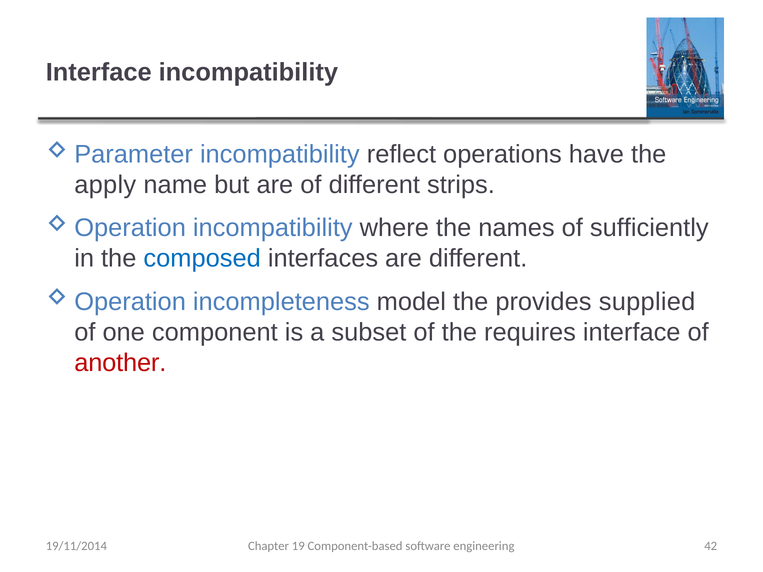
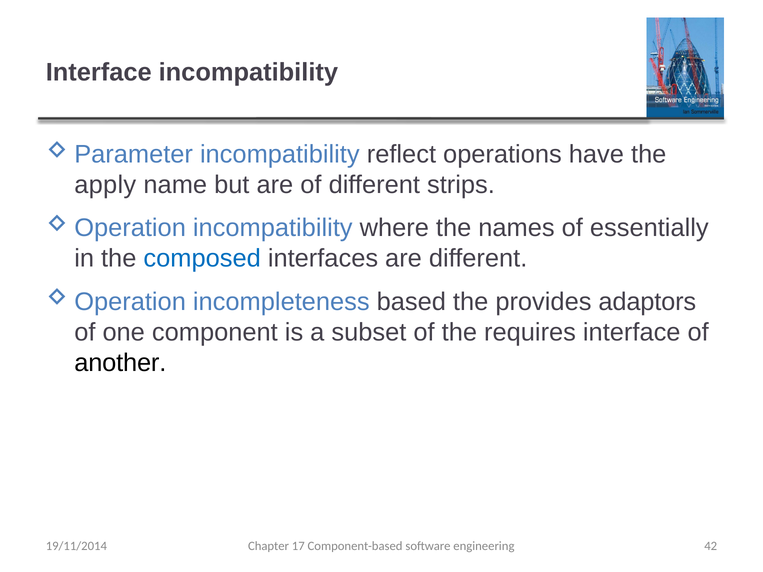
sufficiently: sufficiently -> essentially
model: model -> based
supplied: supplied -> adaptors
another colour: red -> black
19: 19 -> 17
